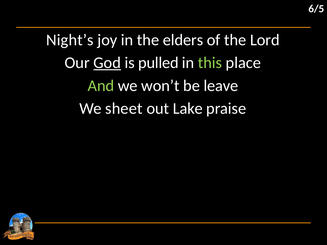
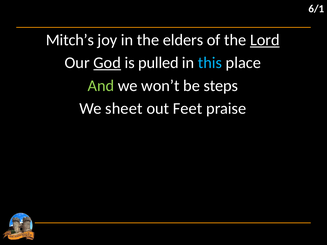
6/5: 6/5 -> 6/1
Night’s: Night’s -> Mitch’s
Lord underline: none -> present
this colour: light green -> light blue
leave: leave -> steps
Lake: Lake -> Feet
